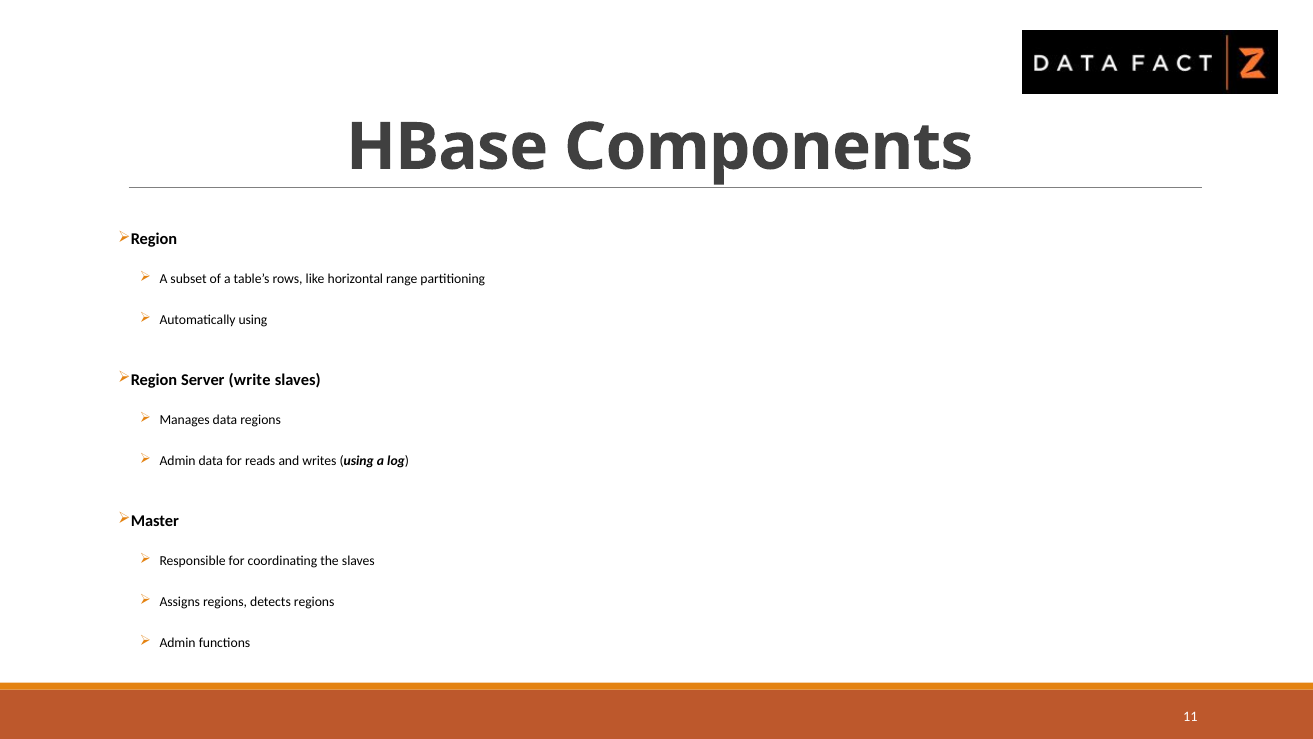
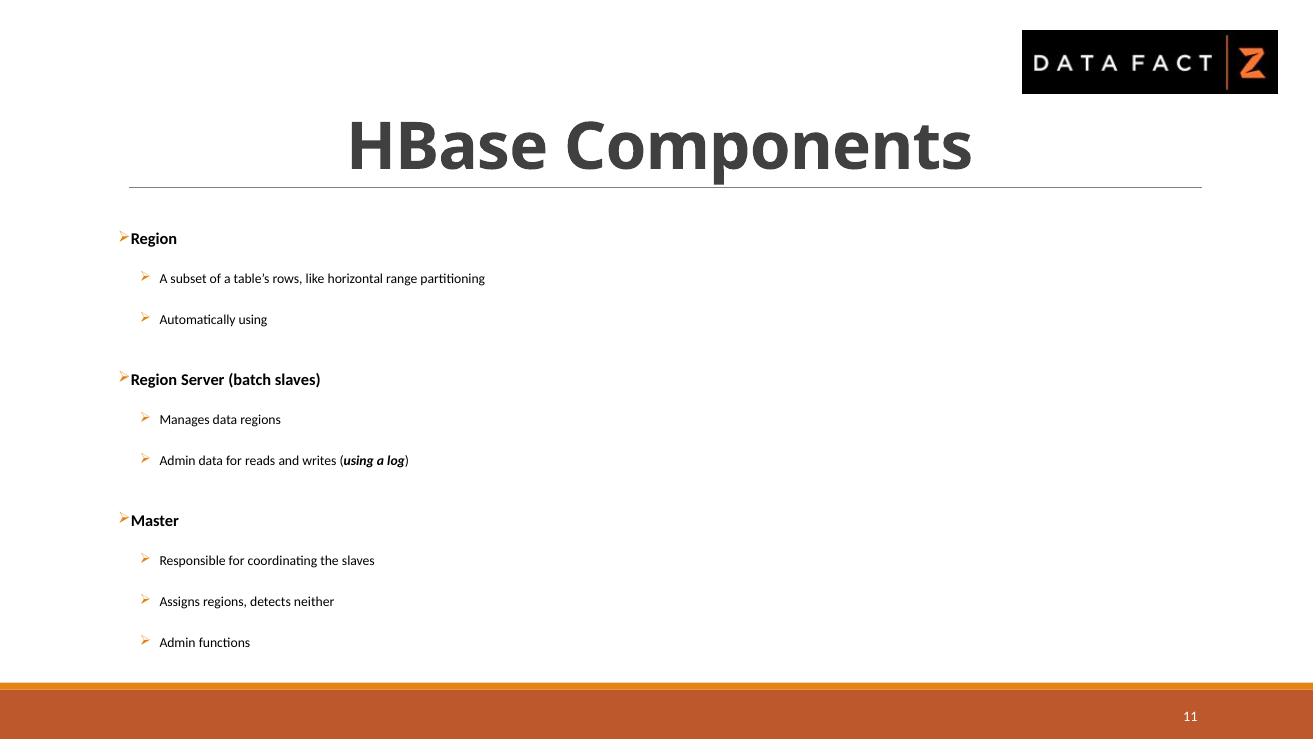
write: write -> batch
detects regions: regions -> neither
